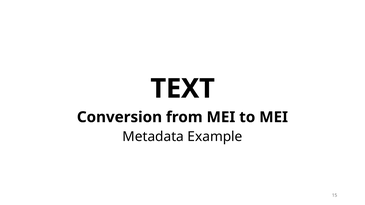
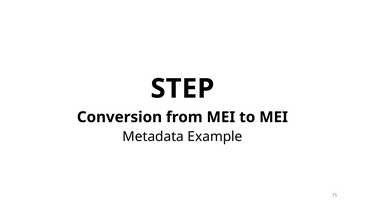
TEXT: TEXT -> STEP
